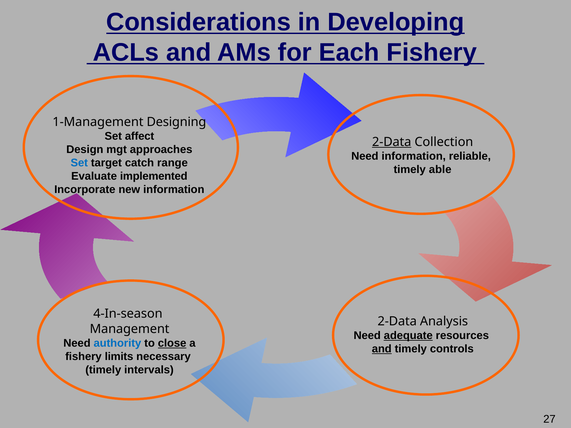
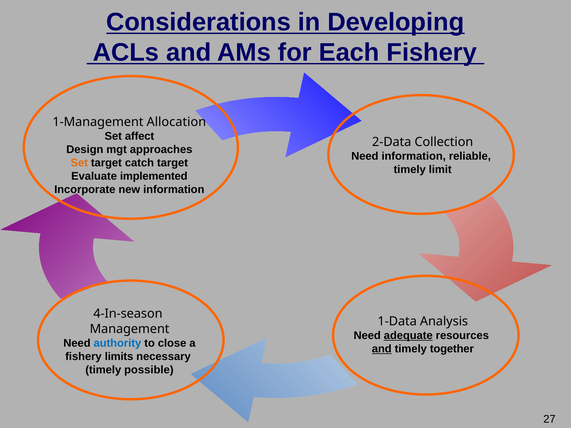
Designing: Designing -> Allocation
2-Data at (392, 142) underline: present -> none
Set at (79, 163) colour: blue -> orange
catch range: range -> target
able: able -> limit
2-Data at (397, 321): 2-Data -> 1-Data
close underline: present -> none
controls: controls -> together
intervals: intervals -> possible
